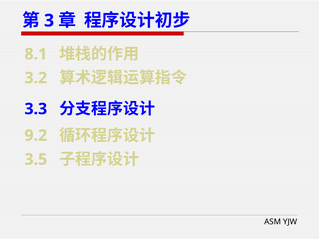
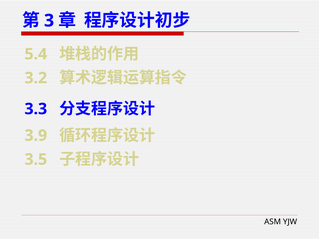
8.1: 8.1 -> 5.4
9.2: 9.2 -> 3.9
